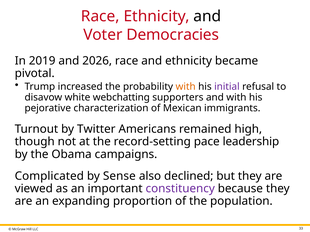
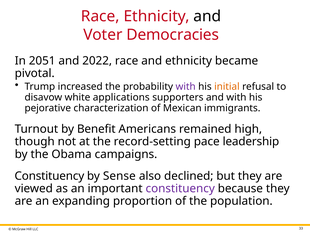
2019: 2019 -> 2051
2026: 2026 -> 2022
with at (186, 87) colour: orange -> purple
initial colour: purple -> orange
webchatting: webchatting -> applications
Twitter: Twitter -> Benefit
Complicated at (49, 176): Complicated -> Constituency
